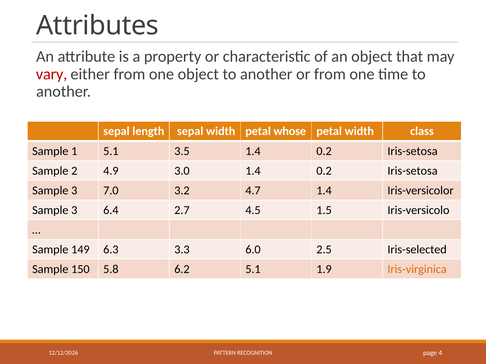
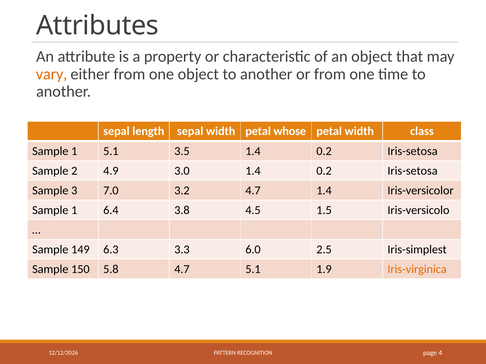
vary colour: red -> orange
3 at (74, 210): 3 -> 1
2.7: 2.7 -> 3.8
Iris-selected: Iris-selected -> Iris-simplest
5.8 6.2: 6.2 -> 4.7
